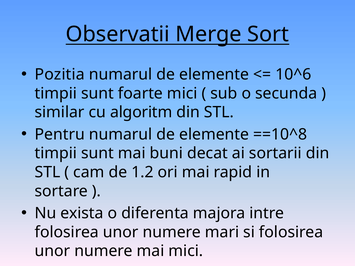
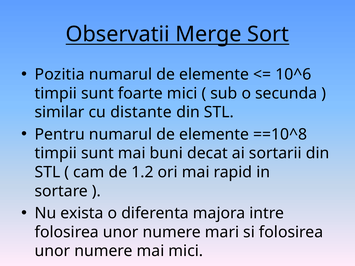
algoritm: algoritm -> distante
